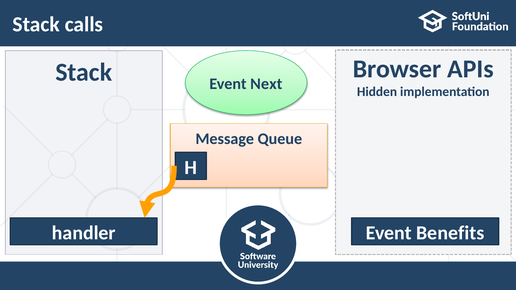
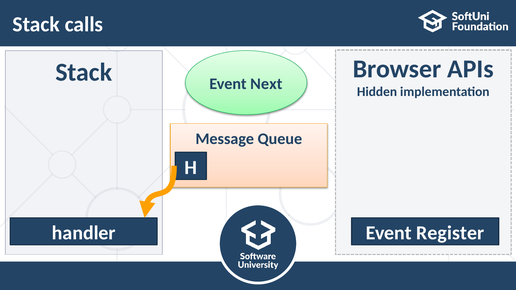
Benefits: Benefits -> Register
